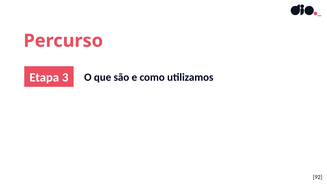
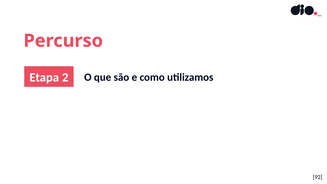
3: 3 -> 2
